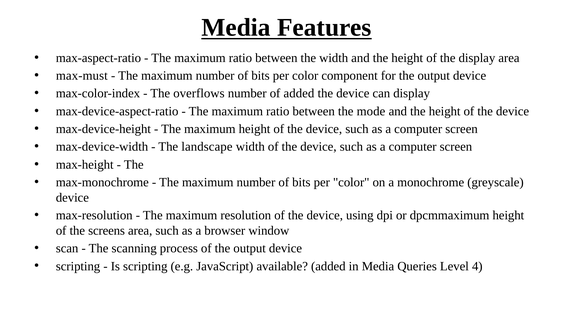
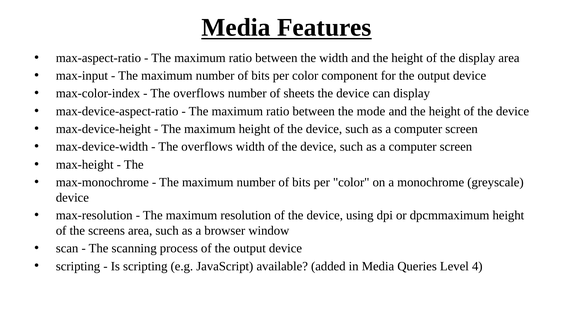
max-must: max-must -> max-input
of added: added -> sheets
landscape at (207, 147): landscape -> overflows
